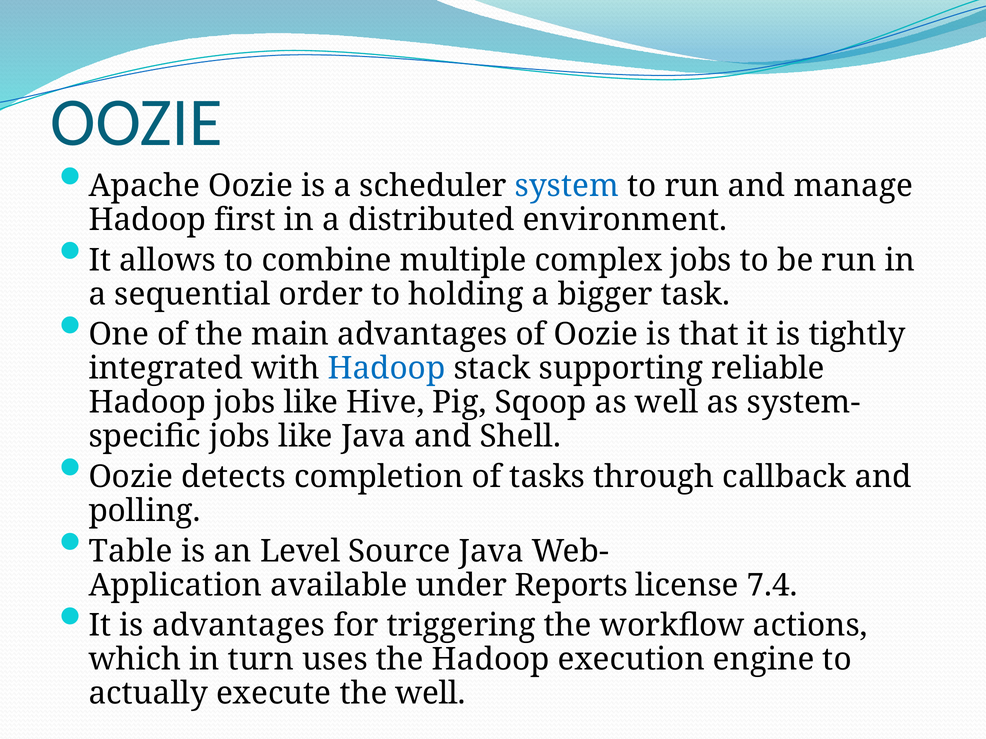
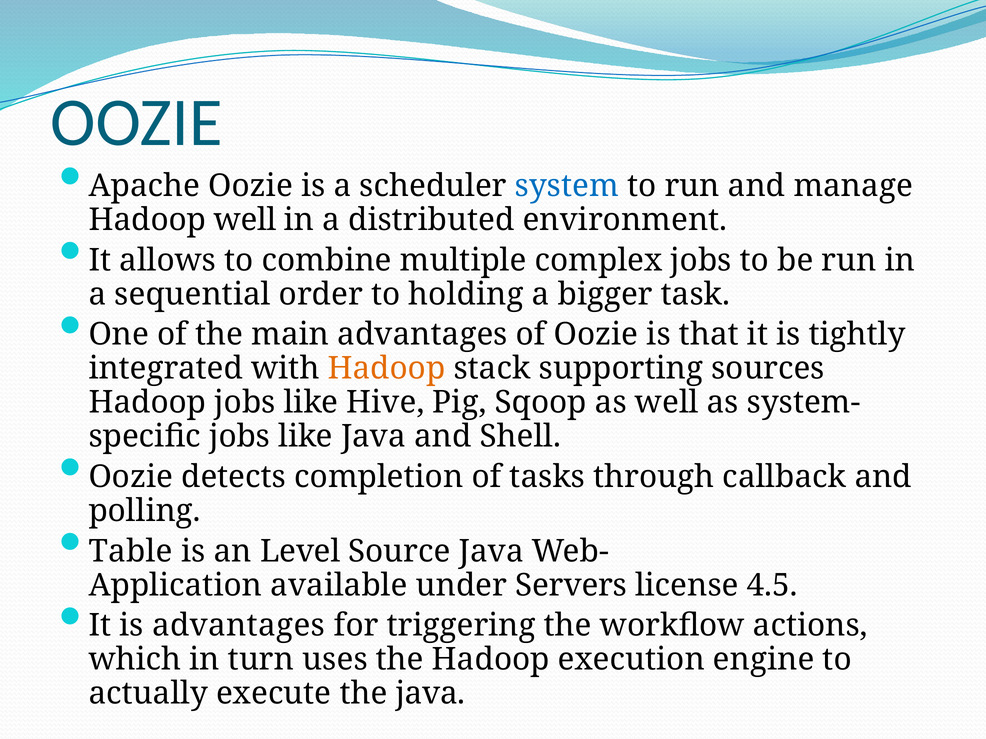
Hadoop first: first -> well
Hadoop at (387, 369) colour: blue -> orange
reliable: reliable -> sources
Reports: Reports -> Servers
7.4: 7.4 -> 4.5
the well: well -> java
